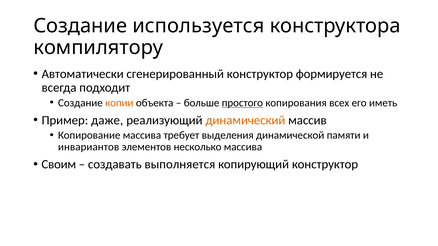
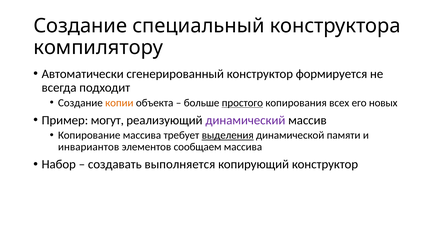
используется: используется -> специальный
иметь: иметь -> новых
даже: даже -> могут
динамический colour: orange -> purple
выделения underline: none -> present
несколько: несколько -> сообщаем
Своим: Своим -> Набор
